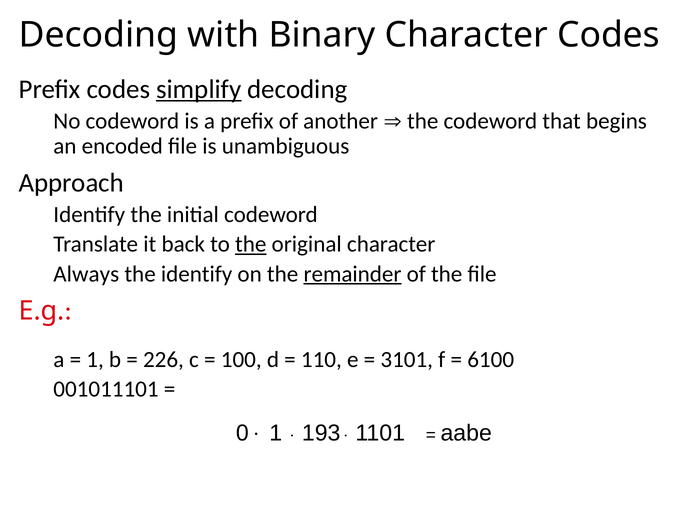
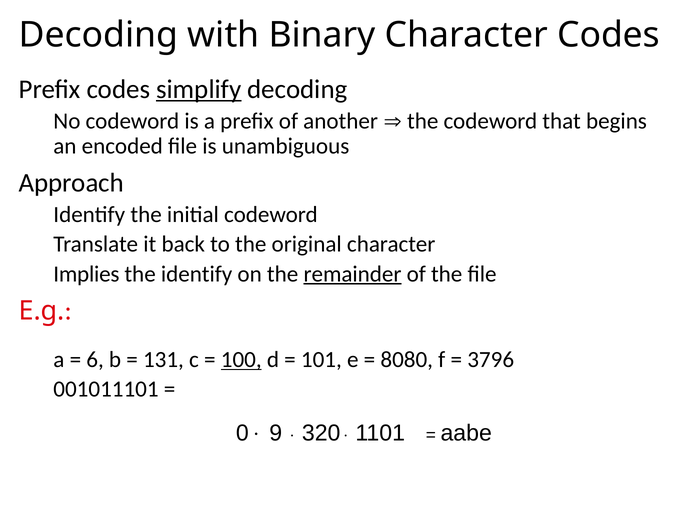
the at (251, 244) underline: present -> none
Always: Always -> Implies
1 at (95, 359): 1 -> 6
226: 226 -> 131
100 underline: none -> present
110: 110 -> 101
3101: 3101 -> 8080
6100: 6100 -> 3796
1 at (276, 433): 1 -> 9
193: 193 -> 320
